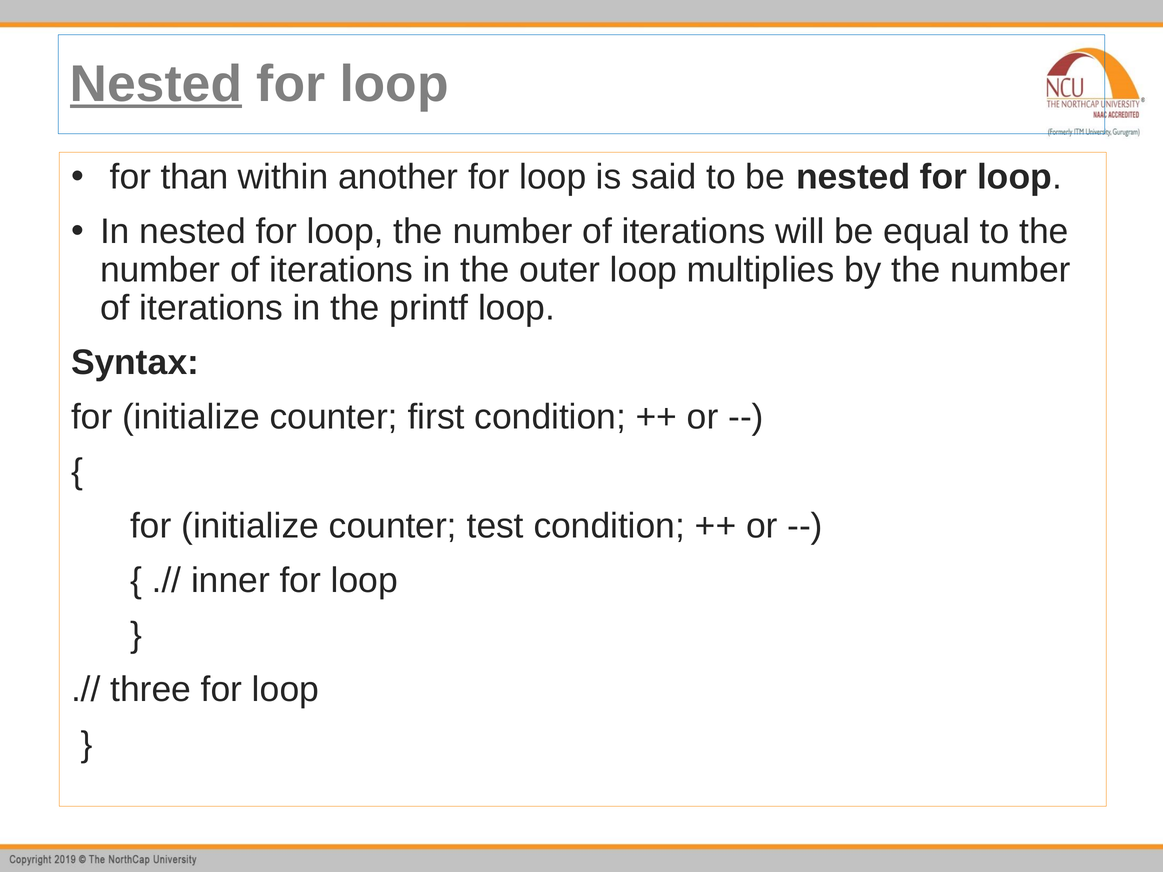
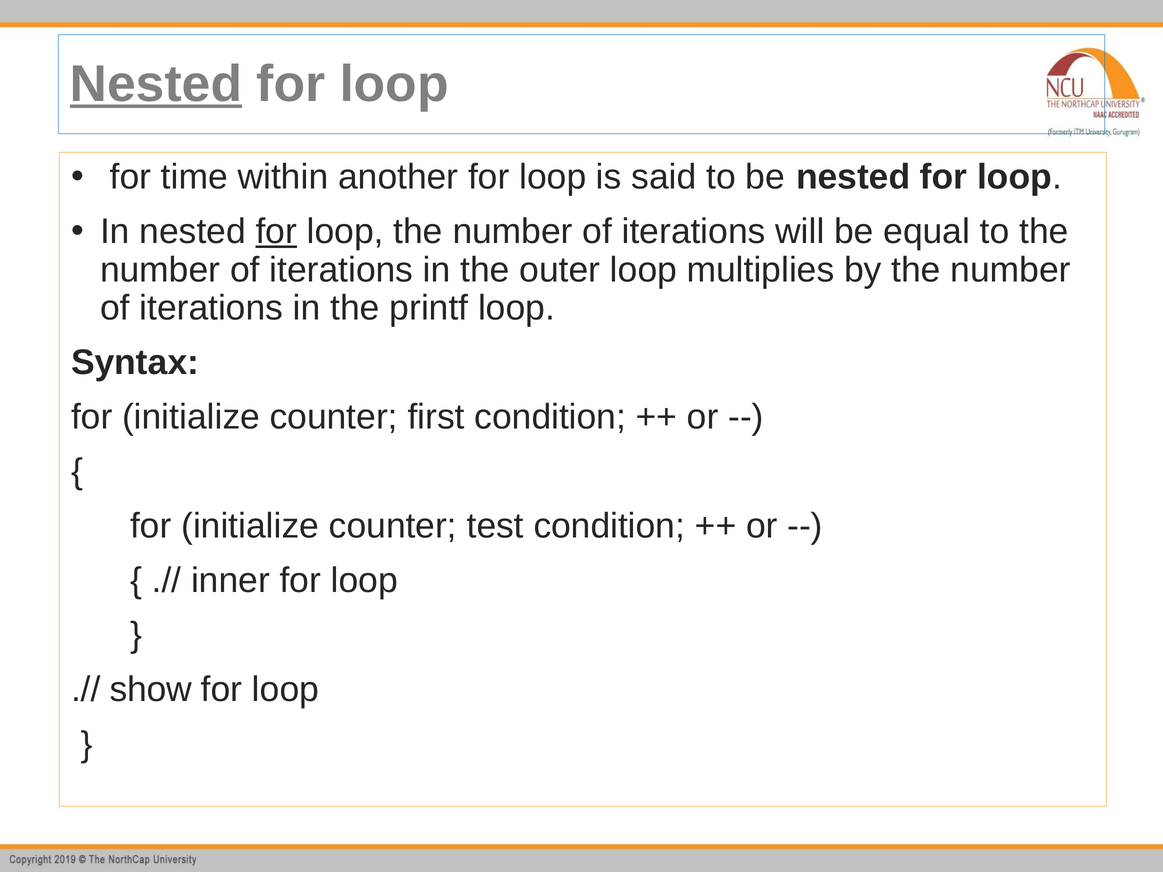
than: than -> time
for at (276, 231) underline: none -> present
three: three -> show
